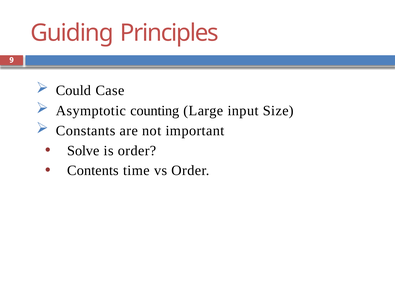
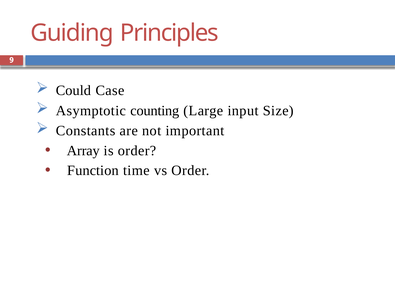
Solve: Solve -> Array
Contents: Contents -> Function
